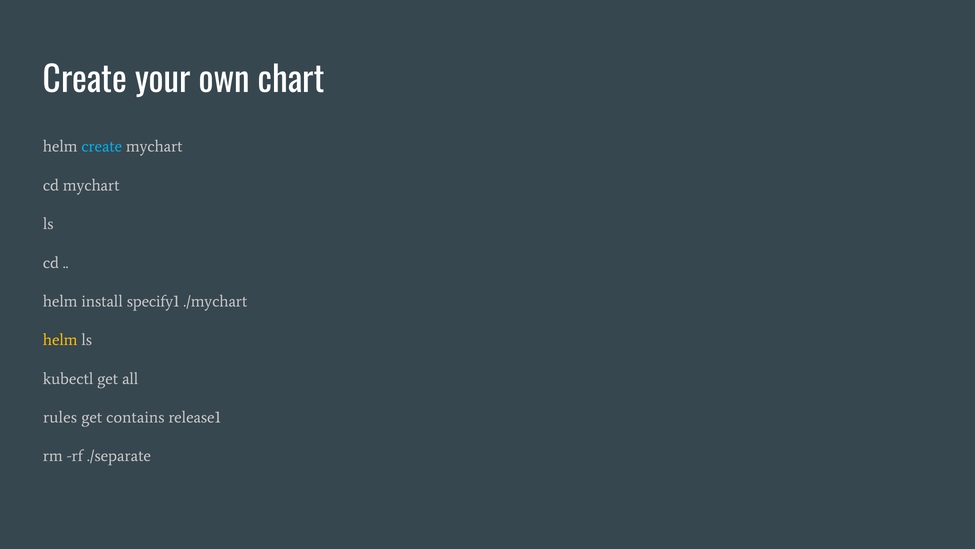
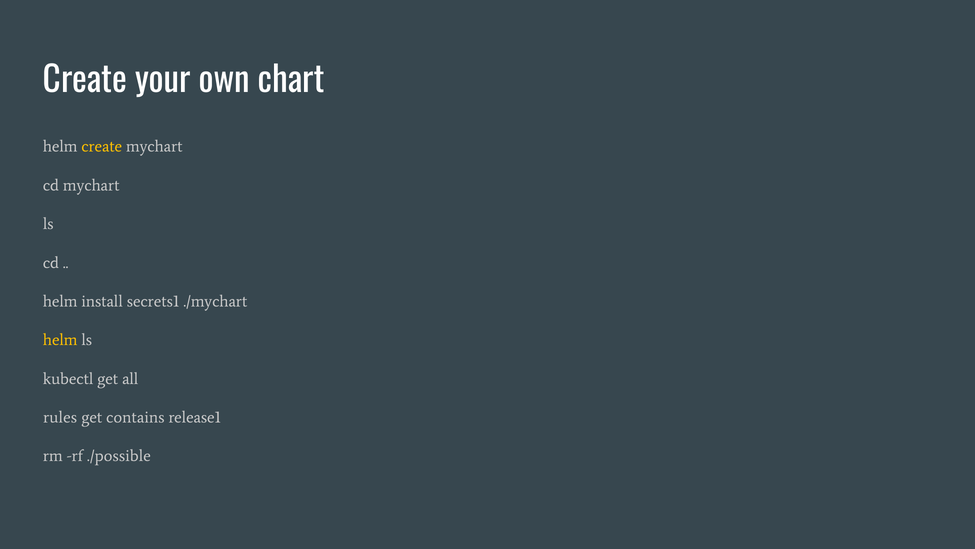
create at (102, 146) colour: light blue -> yellow
specify1: specify1 -> secrets1
./separate: ./separate -> ./possible
